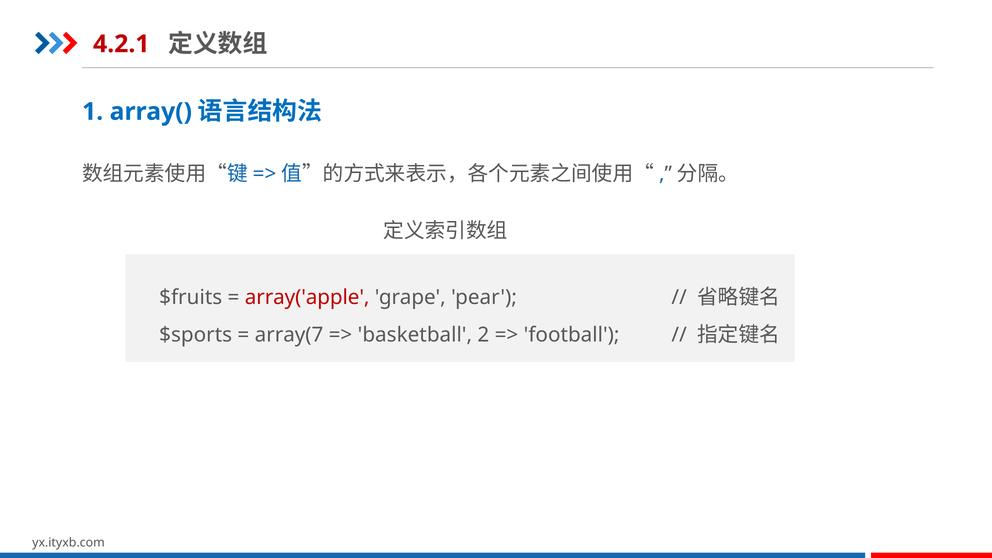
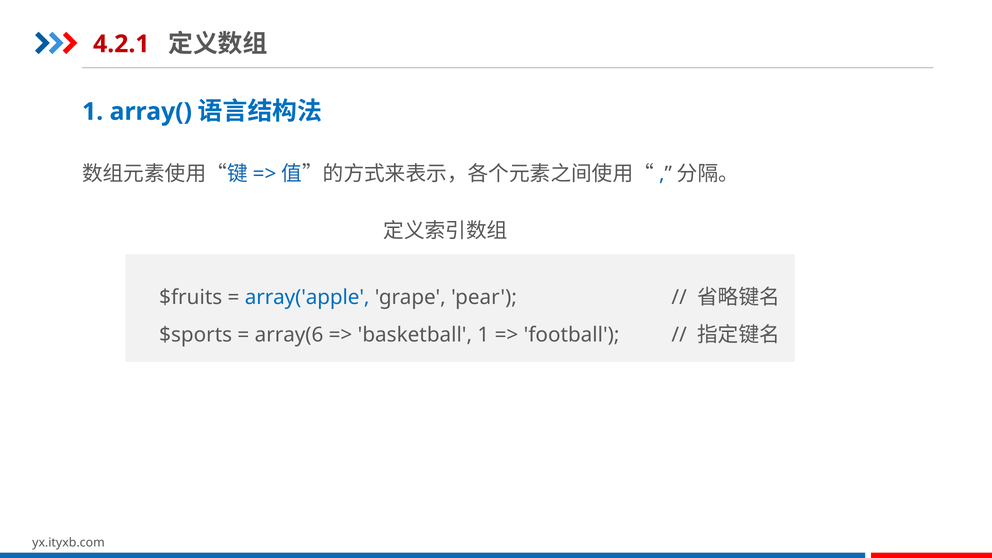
array('apple colour: red -> blue
array(7: array(7 -> array(6
basketball 2: 2 -> 1
